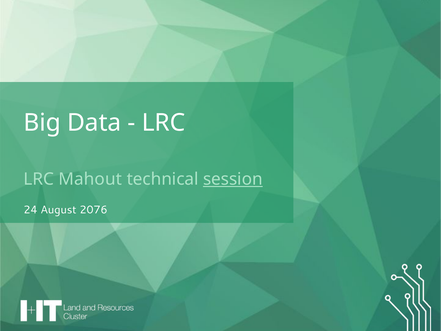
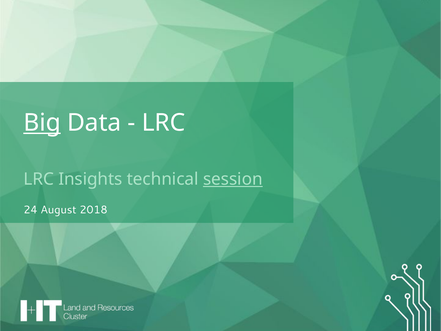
Big underline: none -> present
Mahout: Mahout -> Insights
2076: 2076 -> 2018
